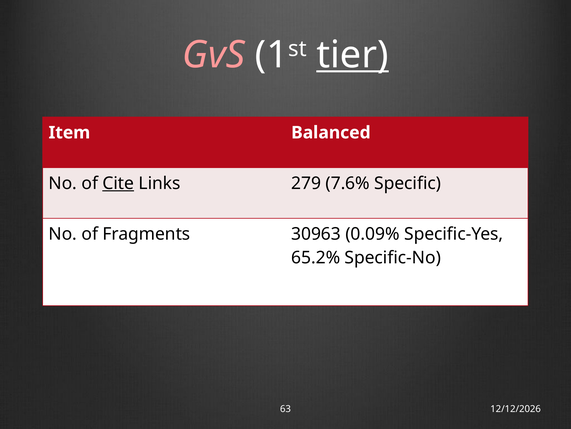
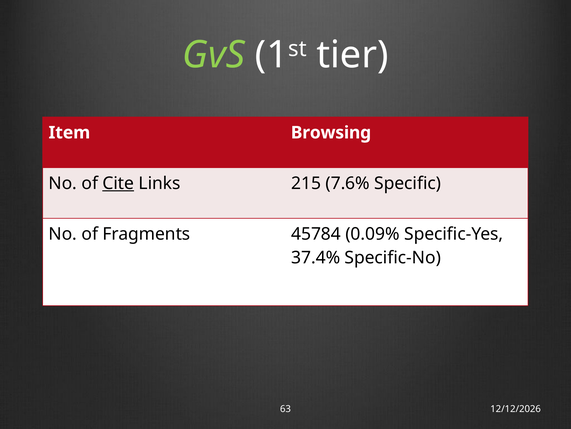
GvS colour: pink -> light green
tier underline: present -> none
Balanced: Balanced -> Browsing
279: 279 -> 215
30963: 30963 -> 45784
65.2%: 65.2% -> 37.4%
